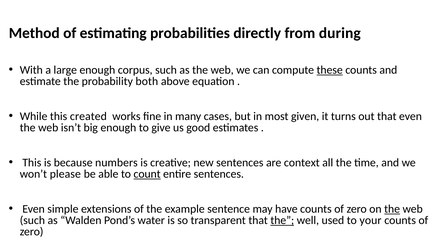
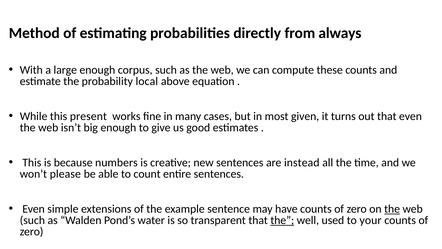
during: during -> always
these underline: present -> none
both: both -> local
created: created -> present
context: context -> instead
count underline: present -> none
